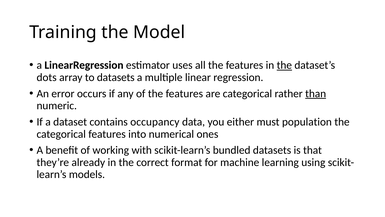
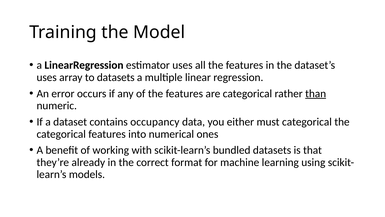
the at (284, 65) underline: present -> none
dots at (47, 77): dots -> uses
must population: population -> categorical
